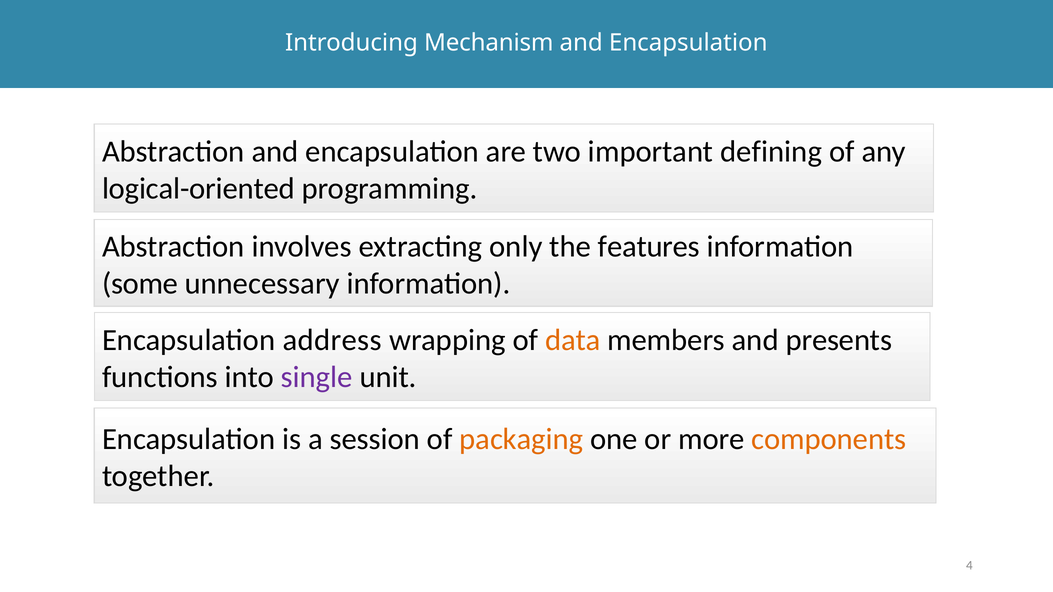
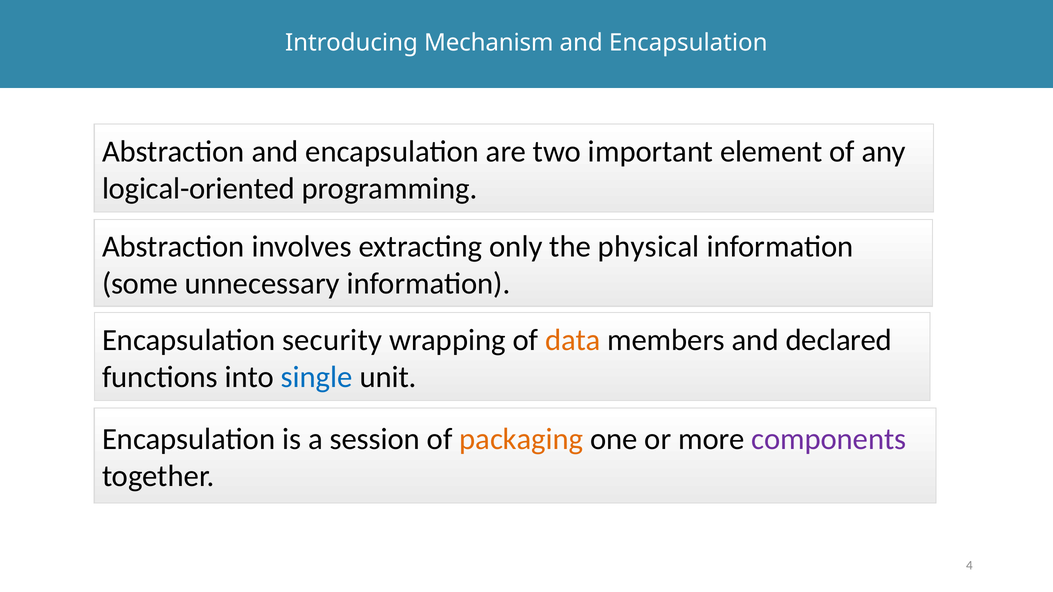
defining: defining -> element
features: features -> physical
address: address -> security
presents: presents -> declared
single colour: purple -> blue
components colour: orange -> purple
